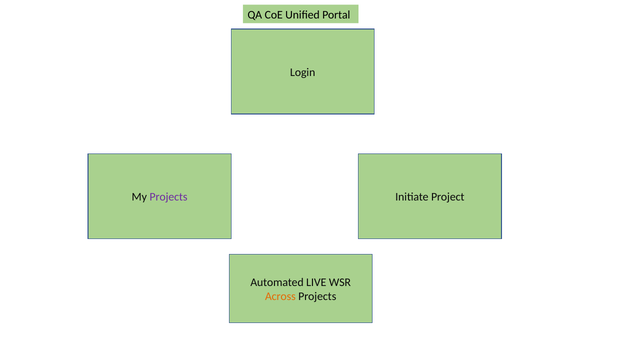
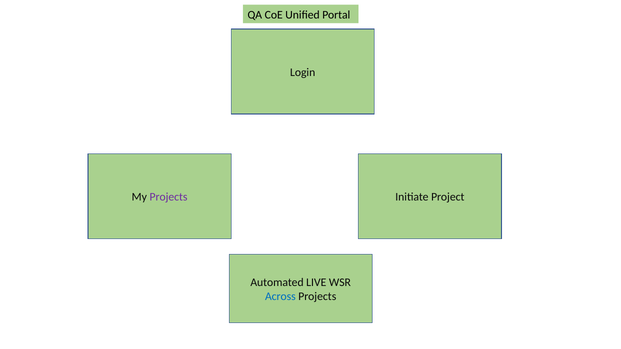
Across colour: orange -> blue
